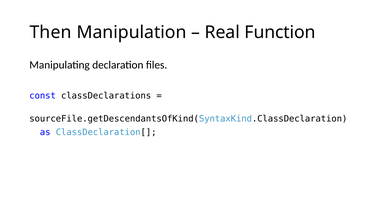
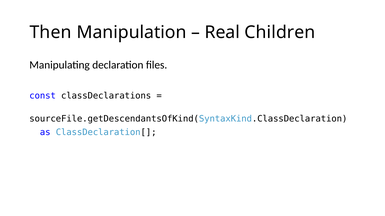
Function: Function -> Children
